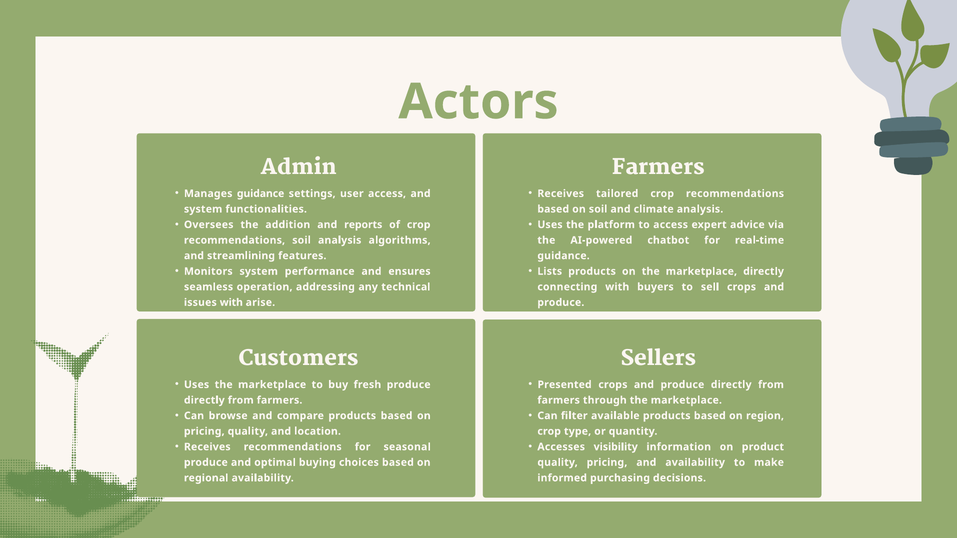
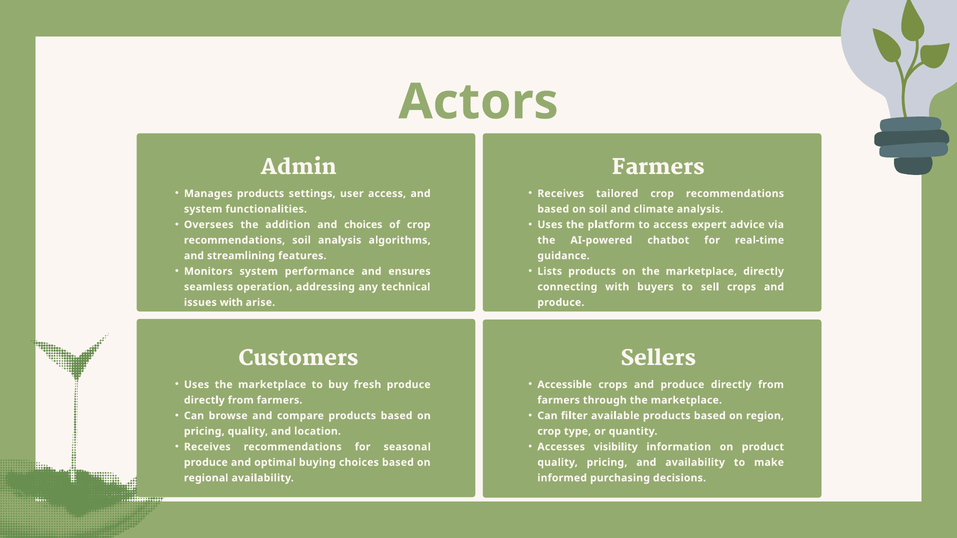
Manages guidance: guidance -> products
and reports: reports -> choices
Presented: Presented -> Accessible
